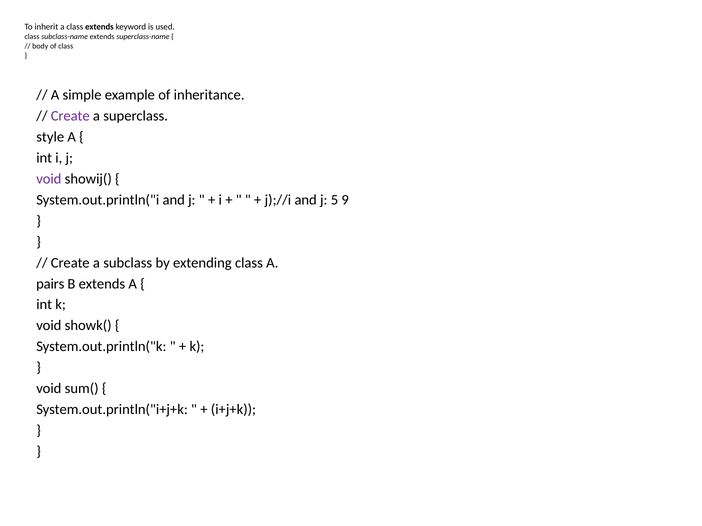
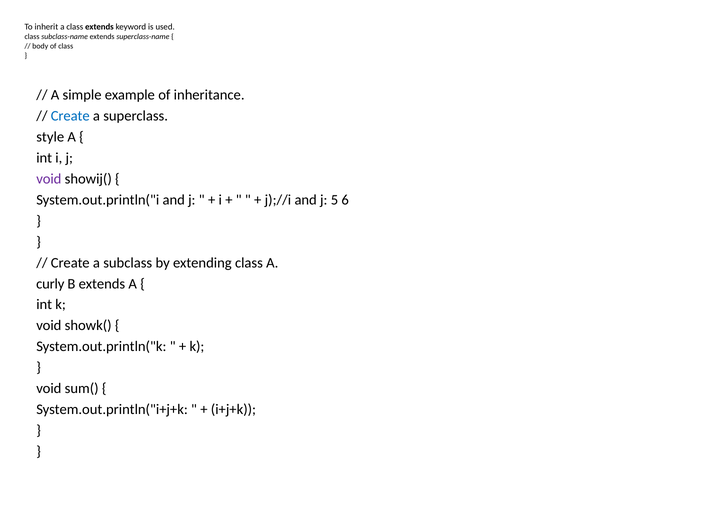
Create at (70, 116) colour: purple -> blue
9: 9 -> 6
pairs: pairs -> curly
